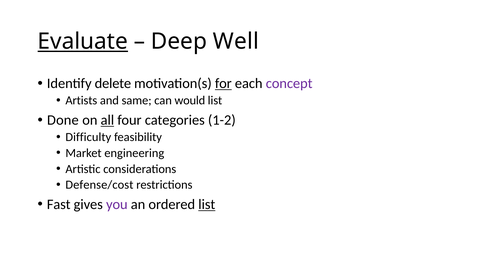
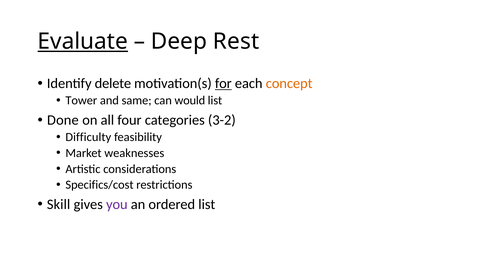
Well: Well -> Rest
concept colour: purple -> orange
Artists: Artists -> Tower
all underline: present -> none
1-2: 1-2 -> 3-2
engineering: engineering -> weaknesses
Defense/cost: Defense/cost -> Specifics/cost
Fast: Fast -> Skill
list at (207, 204) underline: present -> none
